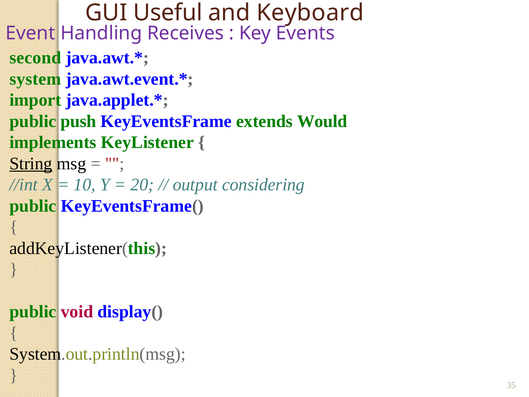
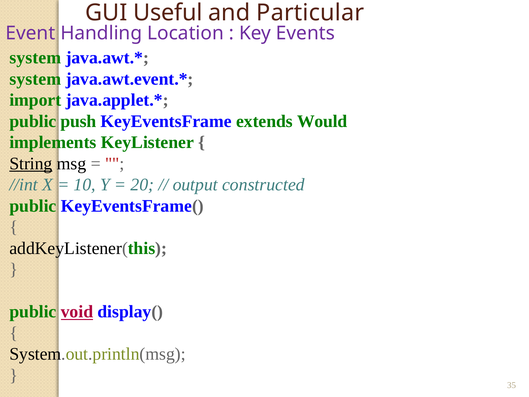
Keyboard: Keyboard -> Particular
Receives: Receives -> Location
second at (35, 58): second -> system
considering: considering -> constructed
void underline: none -> present
